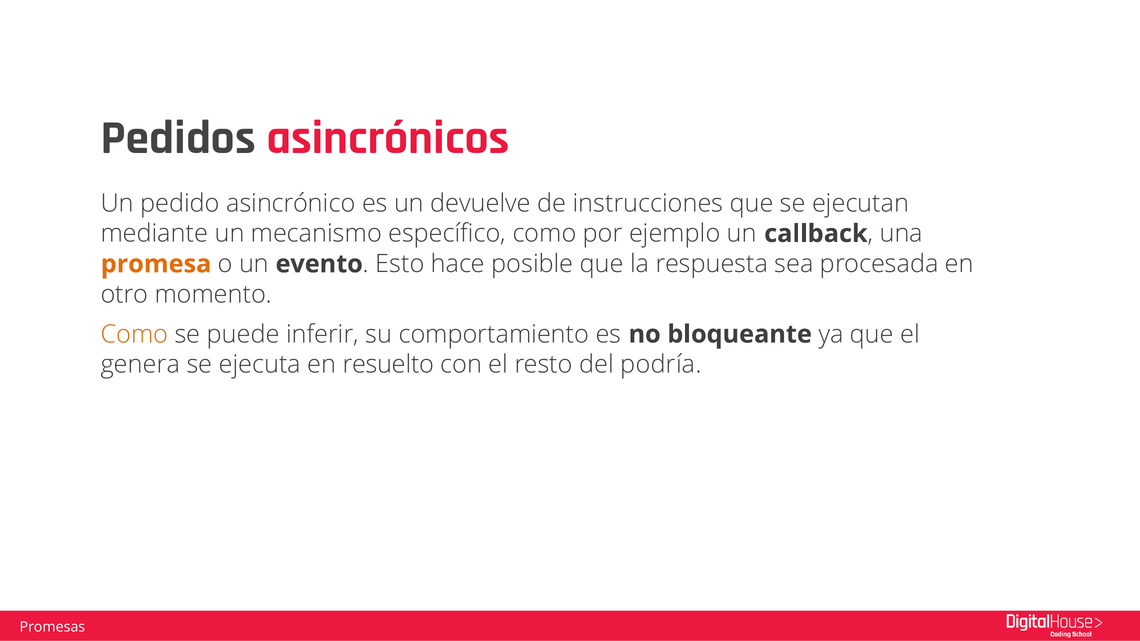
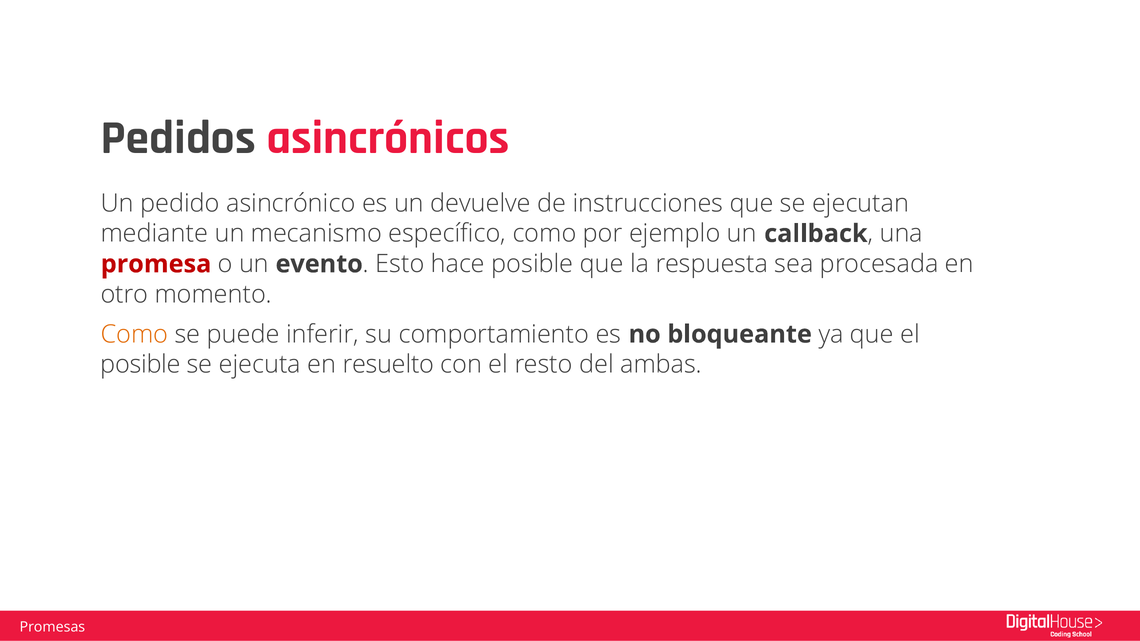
promesa colour: orange -> red
genera at (140, 365): genera -> posible
podría: podría -> ambas
